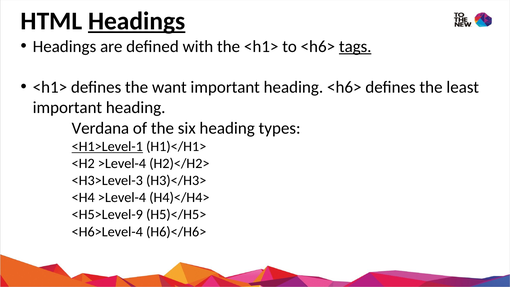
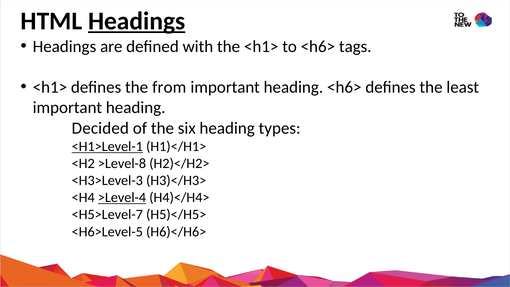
tags underline: present -> none
want: want -> from
Verdana: Verdana -> Decided
<H2 >Level-4: >Level-4 -> >Level-8
>Level-4 at (122, 198) underline: none -> present
<H5>Level-9: <H5>Level-9 -> <H5>Level-7
<H6>Level-4: <H6>Level-4 -> <H6>Level-5
